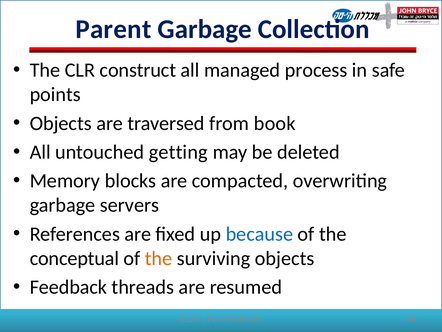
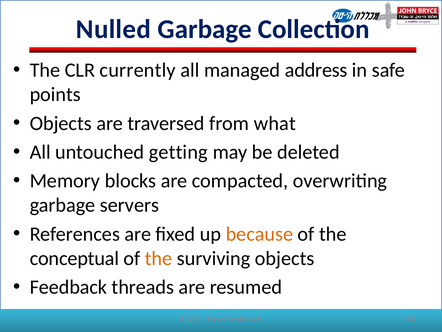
Parent: Parent -> Nulled
construct: construct -> currently
process: process -> address
book: book -> what
because colour: blue -> orange
